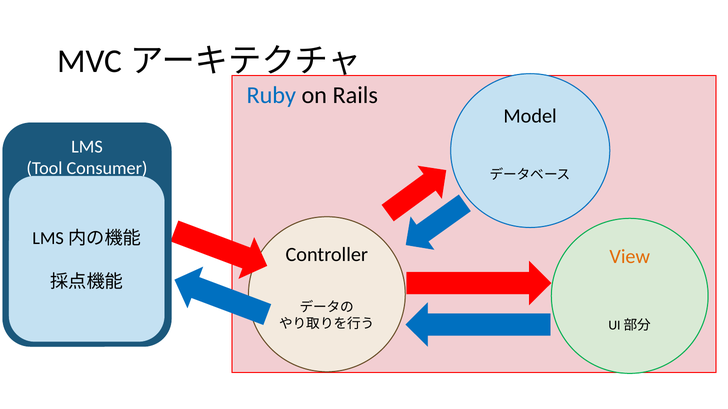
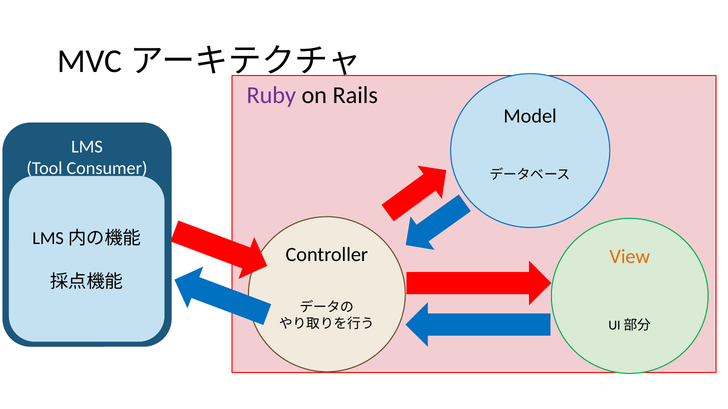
Ruby colour: blue -> purple
